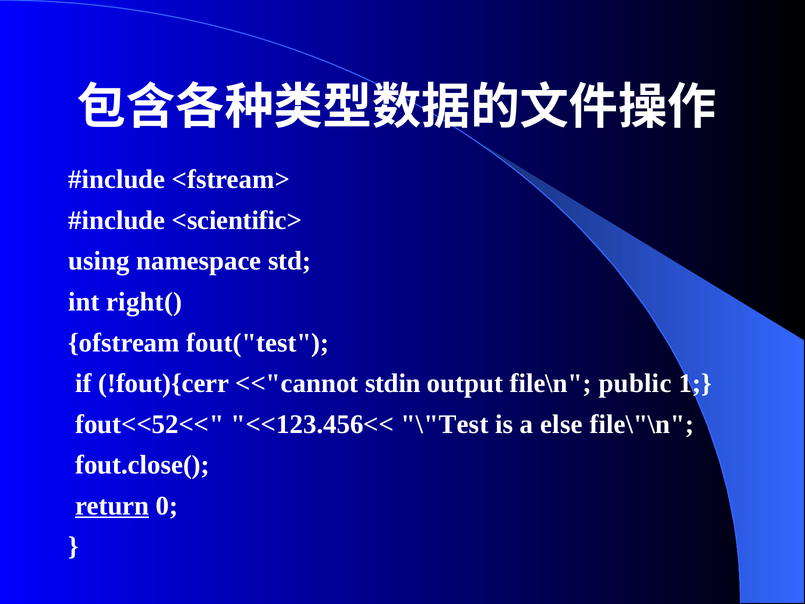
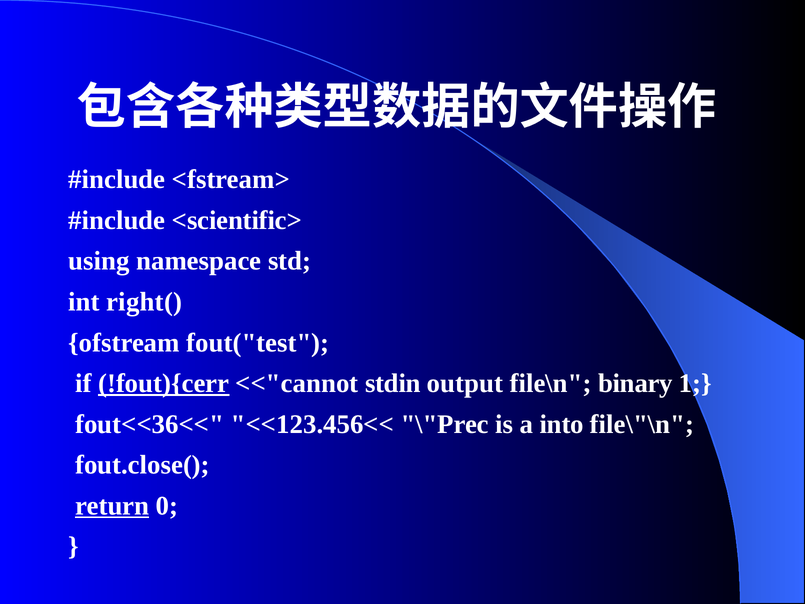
!fout){cerr underline: none -> present
public: public -> binary
fout<<52<<: fout<<52<< -> fout<<36<<
\"Test: \"Test -> \"Prec
else: else -> into
